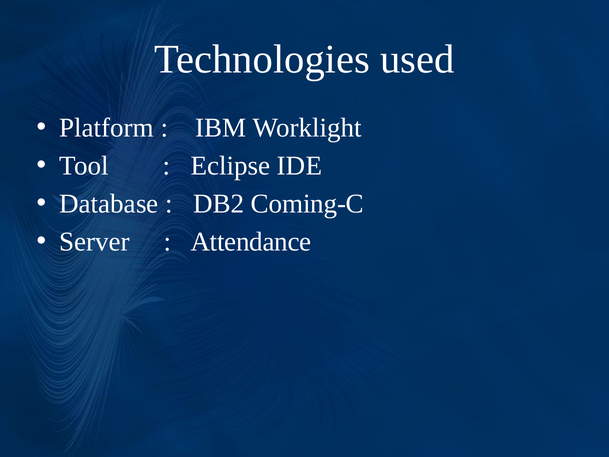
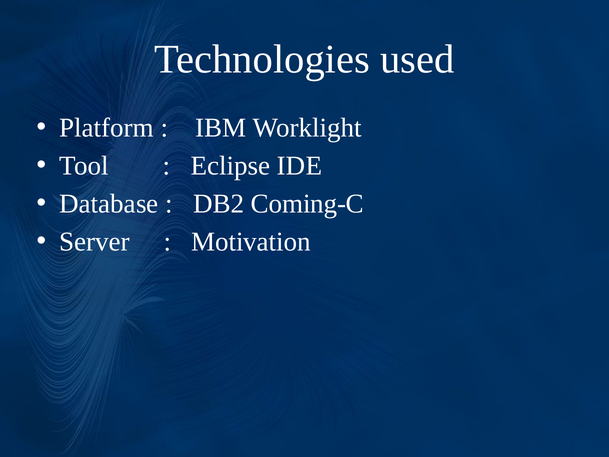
Attendance: Attendance -> Motivation
